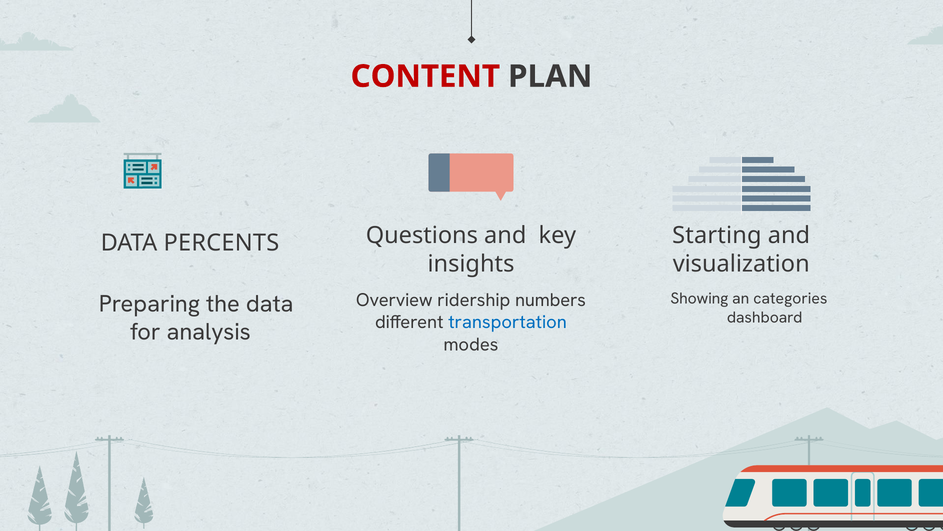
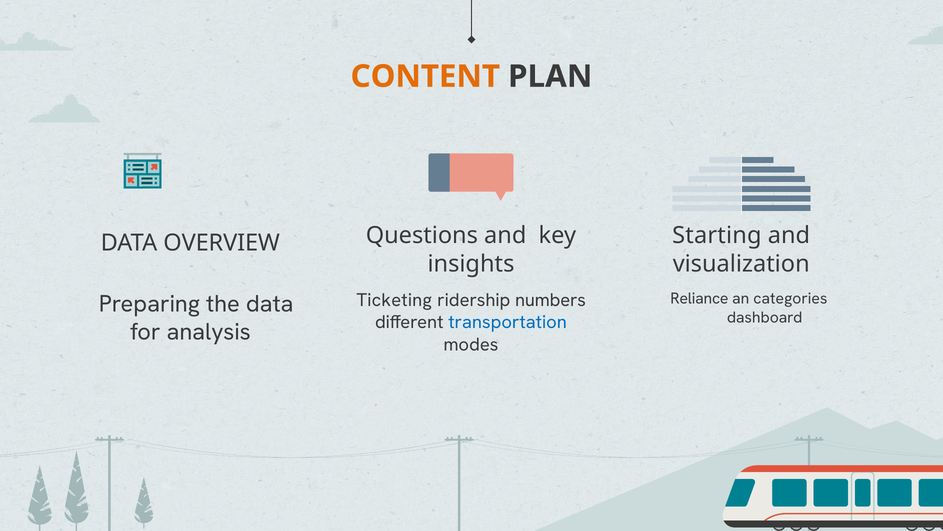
CONTENT colour: red -> orange
PERCENTS: PERCENTS -> OVERVIEW
Showing: Showing -> Reliance
Overview: Overview -> Ticketing
